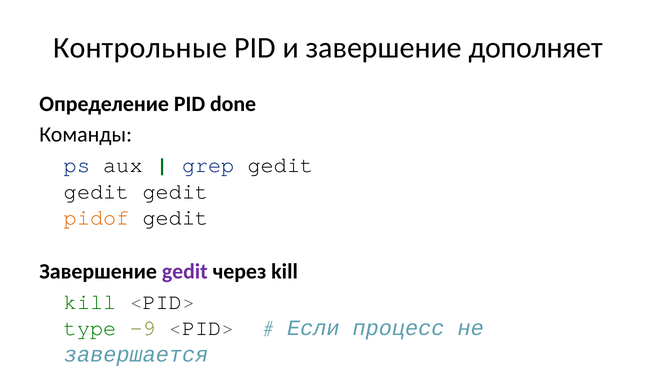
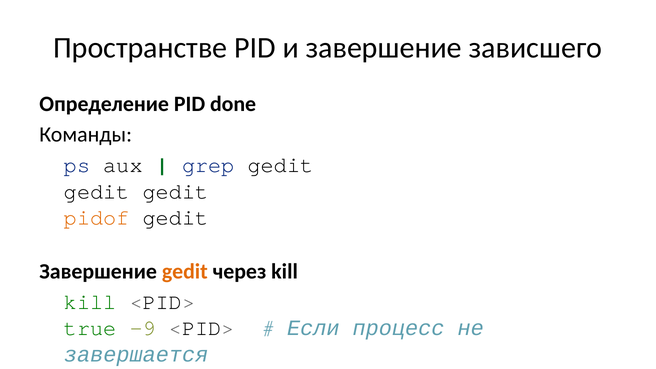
Контрольные: Контрольные -> Пространстве
дополняет: дополняет -> зависшего
gedit at (185, 271) colour: purple -> orange
type: type -> true
